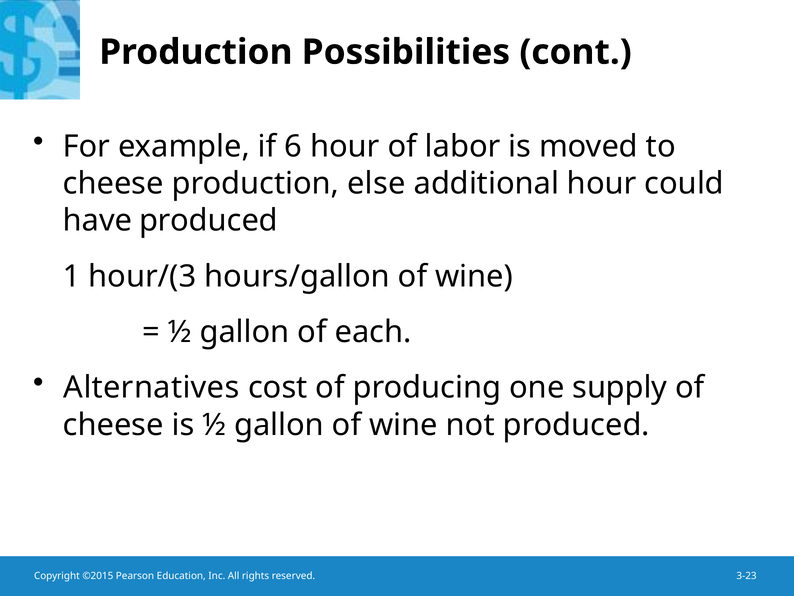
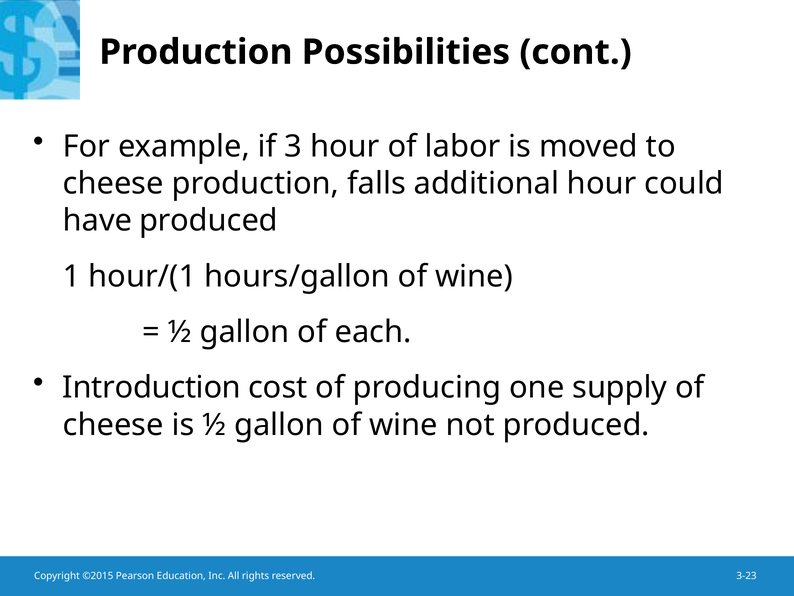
6: 6 -> 3
else: else -> falls
hour/(3: hour/(3 -> hour/(1
Alternatives: Alternatives -> Introduction
